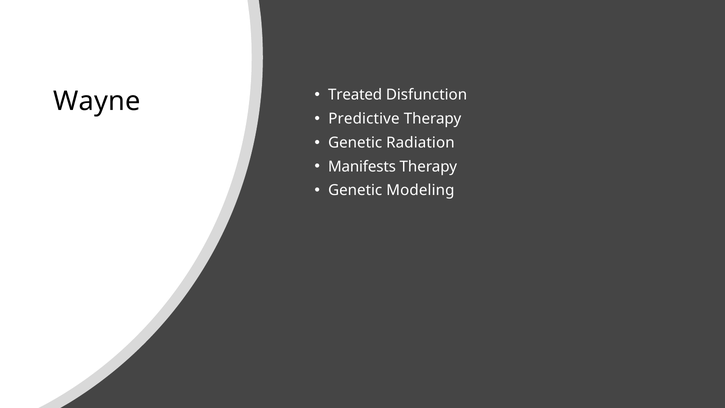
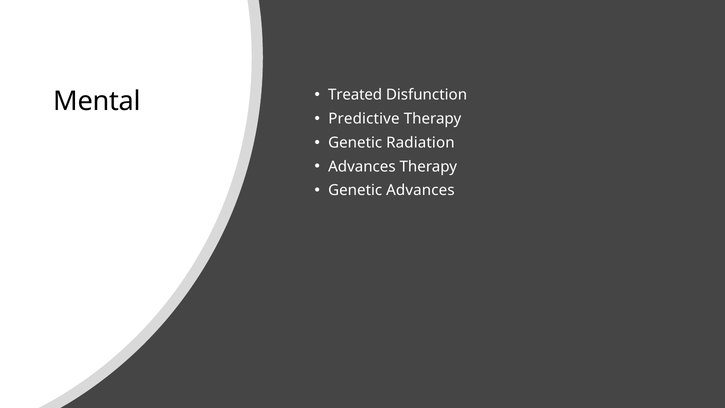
Wayne: Wayne -> Mental
Manifests at (362, 166): Manifests -> Advances
Genetic Modeling: Modeling -> Advances
